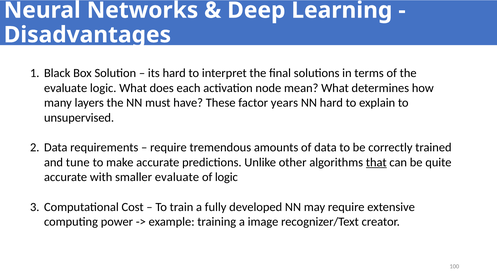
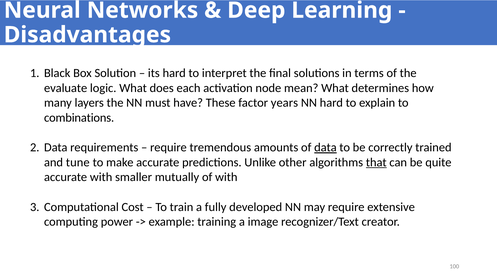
unsupervised: unsupervised -> combinations
data at (325, 148) underline: none -> present
smaller evaluate: evaluate -> mutually
of logic: logic -> with
